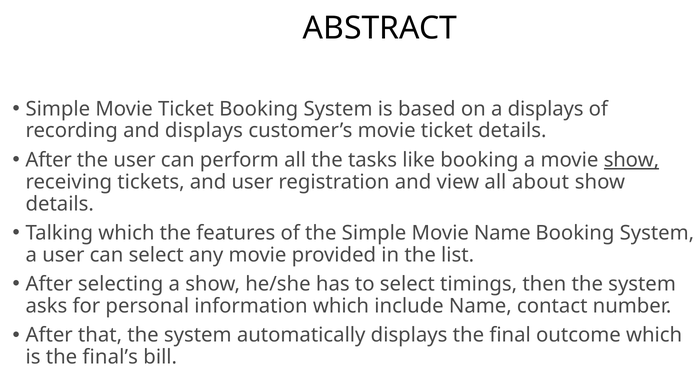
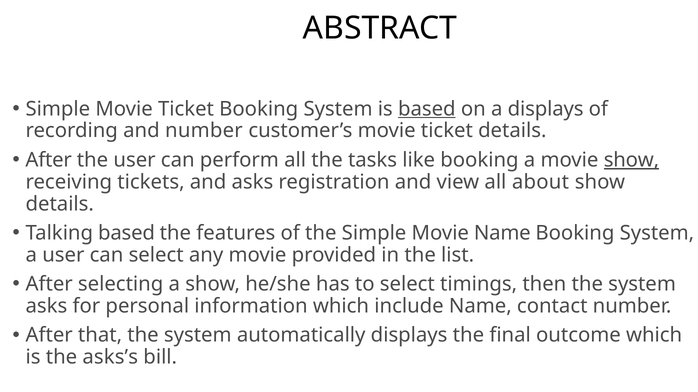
based at (427, 109) underline: none -> present
and displays: displays -> number
and user: user -> asks
Talking which: which -> based
final’s: final’s -> asks’s
